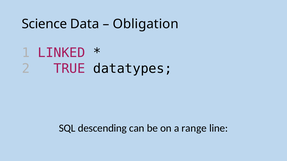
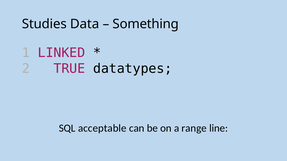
Science: Science -> Studies
Obligation: Obligation -> Something
descending: descending -> acceptable
